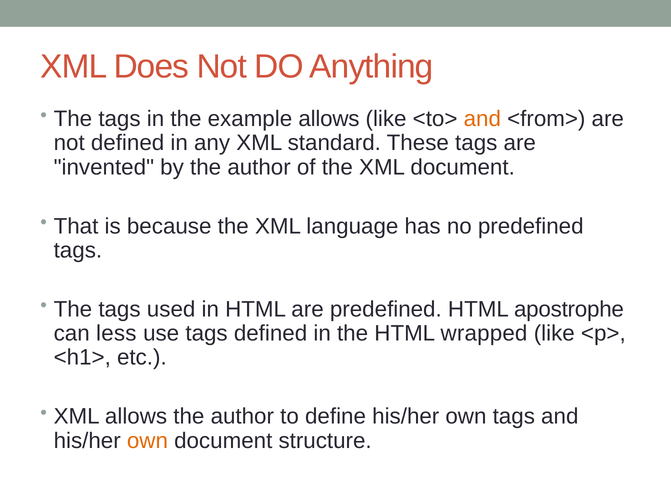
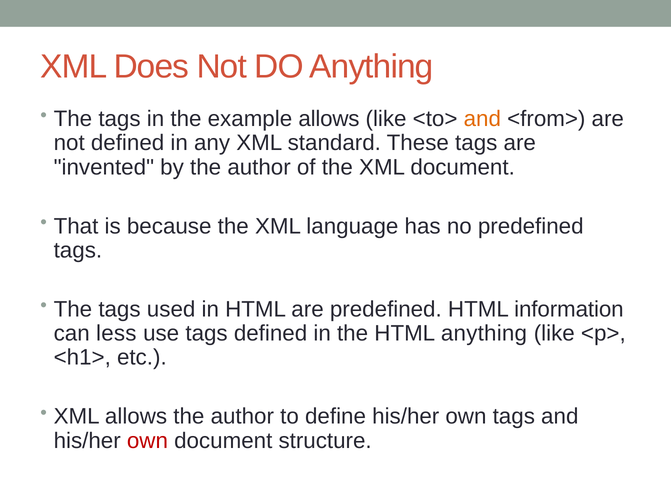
apostrophe: apostrophe -> information
HTML wrapped: wrapped -> anything
own at (147, 441) colour: orange -> red
